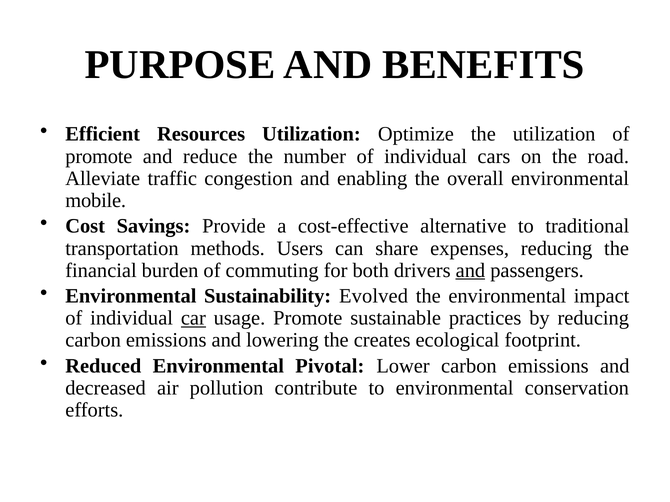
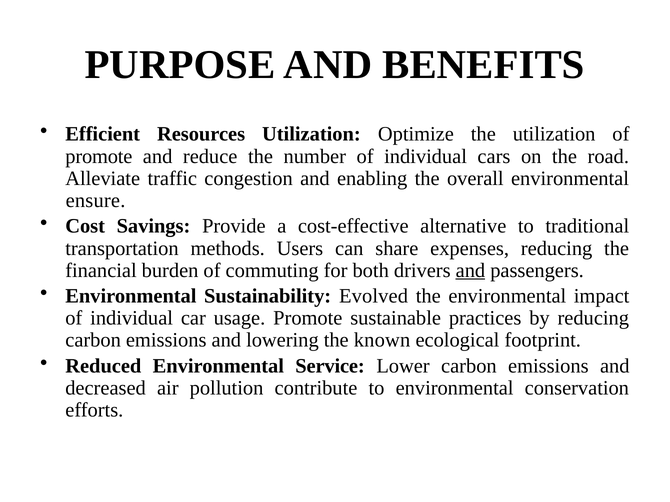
mobile: mobile -> ensure
car underline: present -> none
creates: creates -> known
Pivotal: Pivotal -> Service
